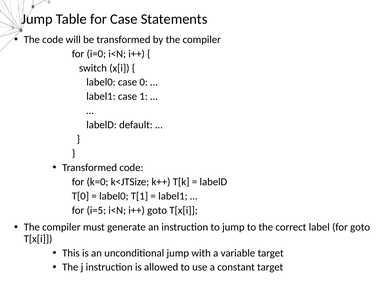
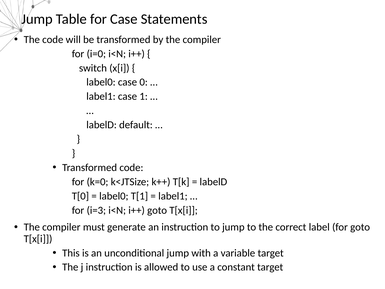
i=5: i=5 -> i=3
